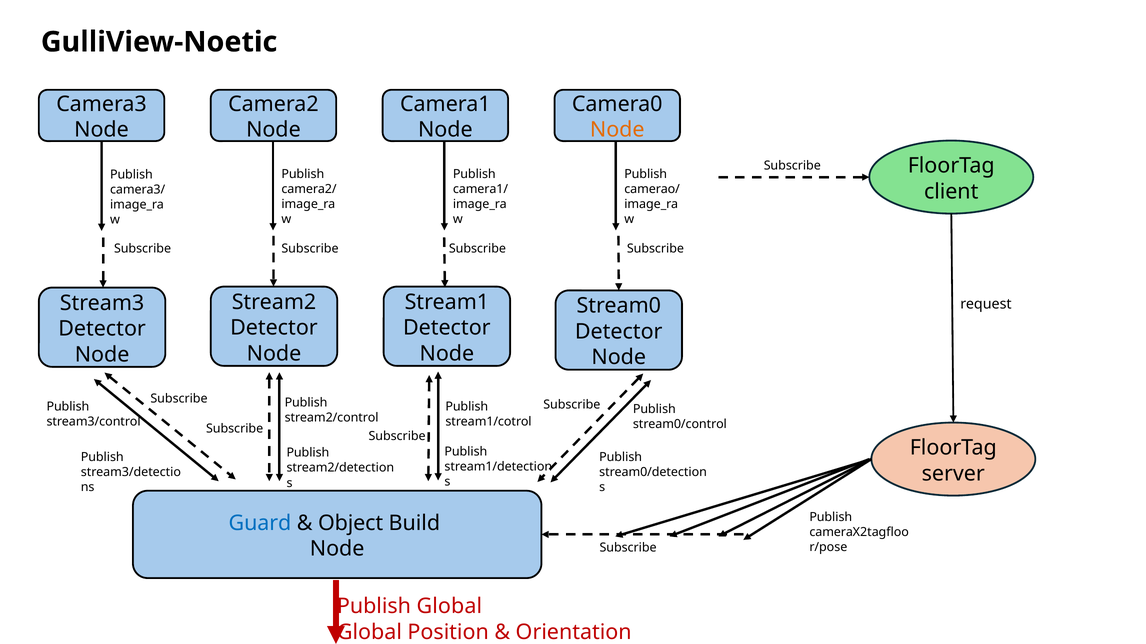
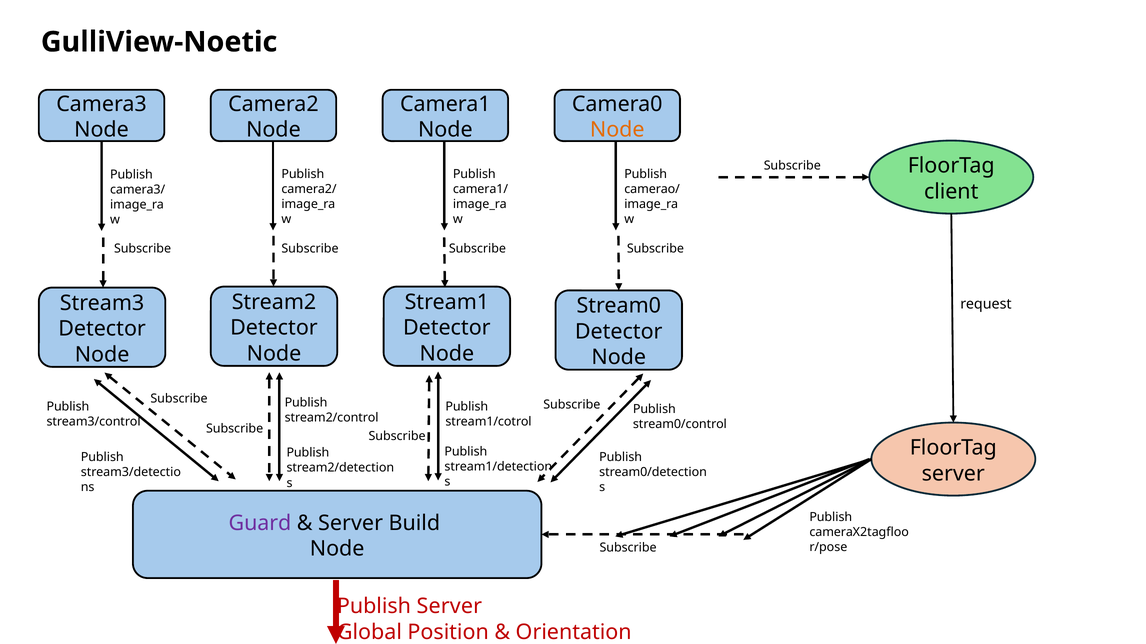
Guard colour: blue -> purple
Object at (351, 523): Object -> Server
Publish Global: Global -> Server
